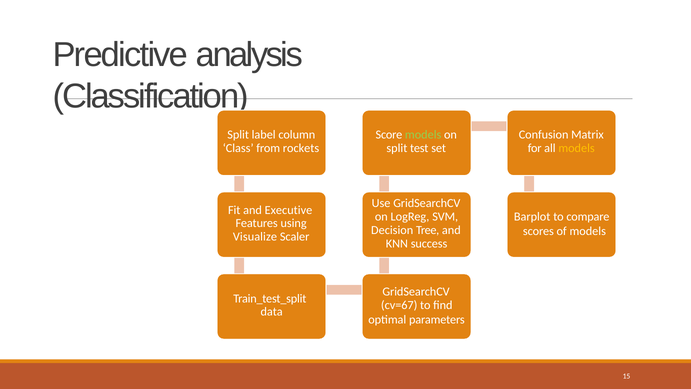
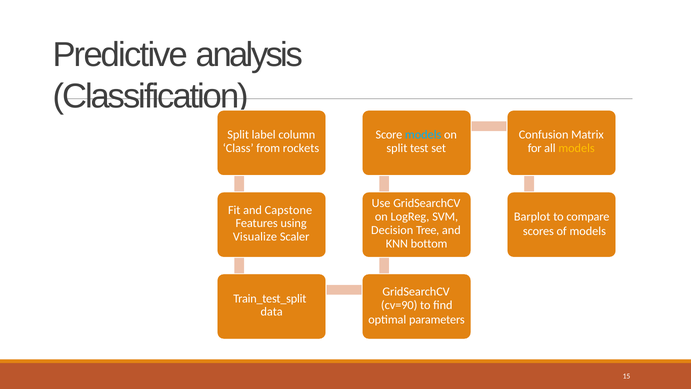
models at (423, 135) colour: light green -> light blue
Executive: Executive -> Capstone
success: success -> bottom
cv=67: cv=67 -> cv=90
